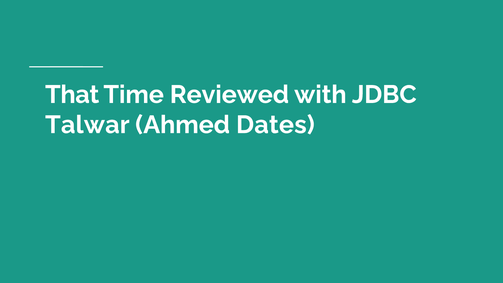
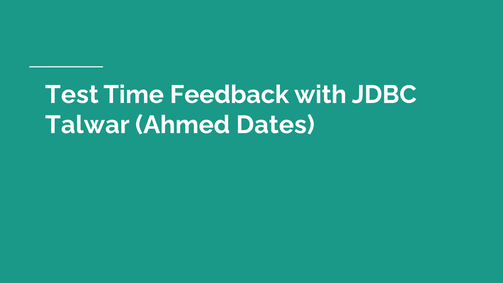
That: That -> Test
Reviewed: Reviewed -> Feedback
